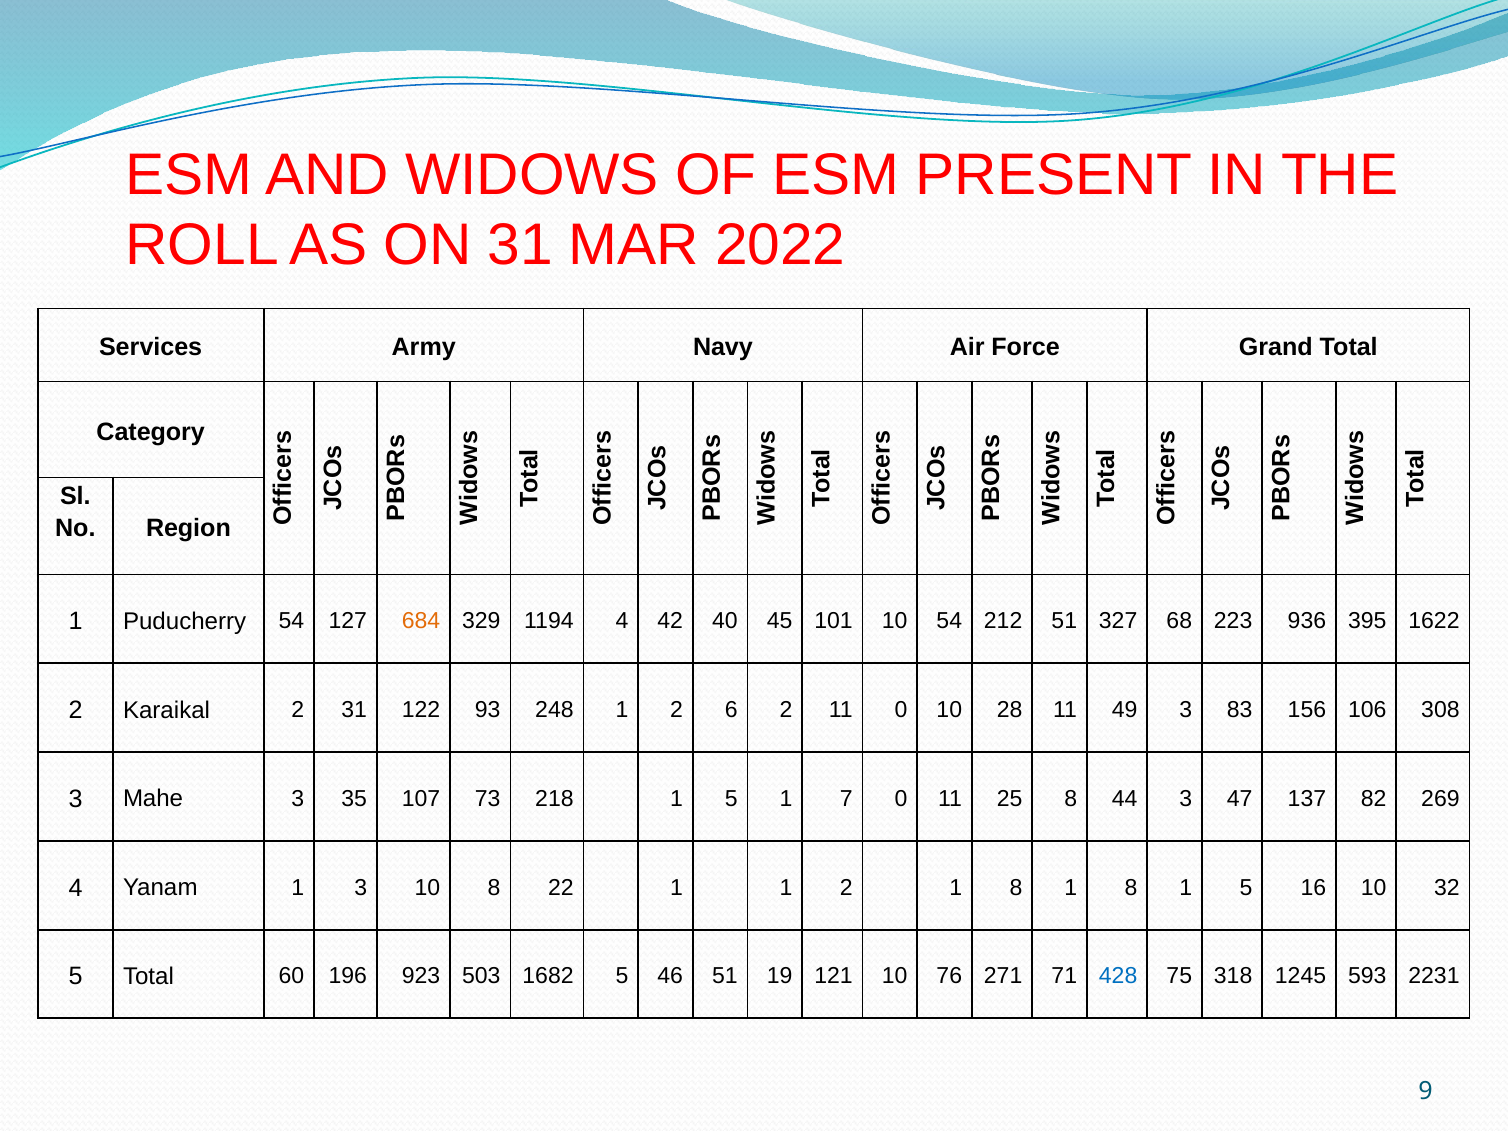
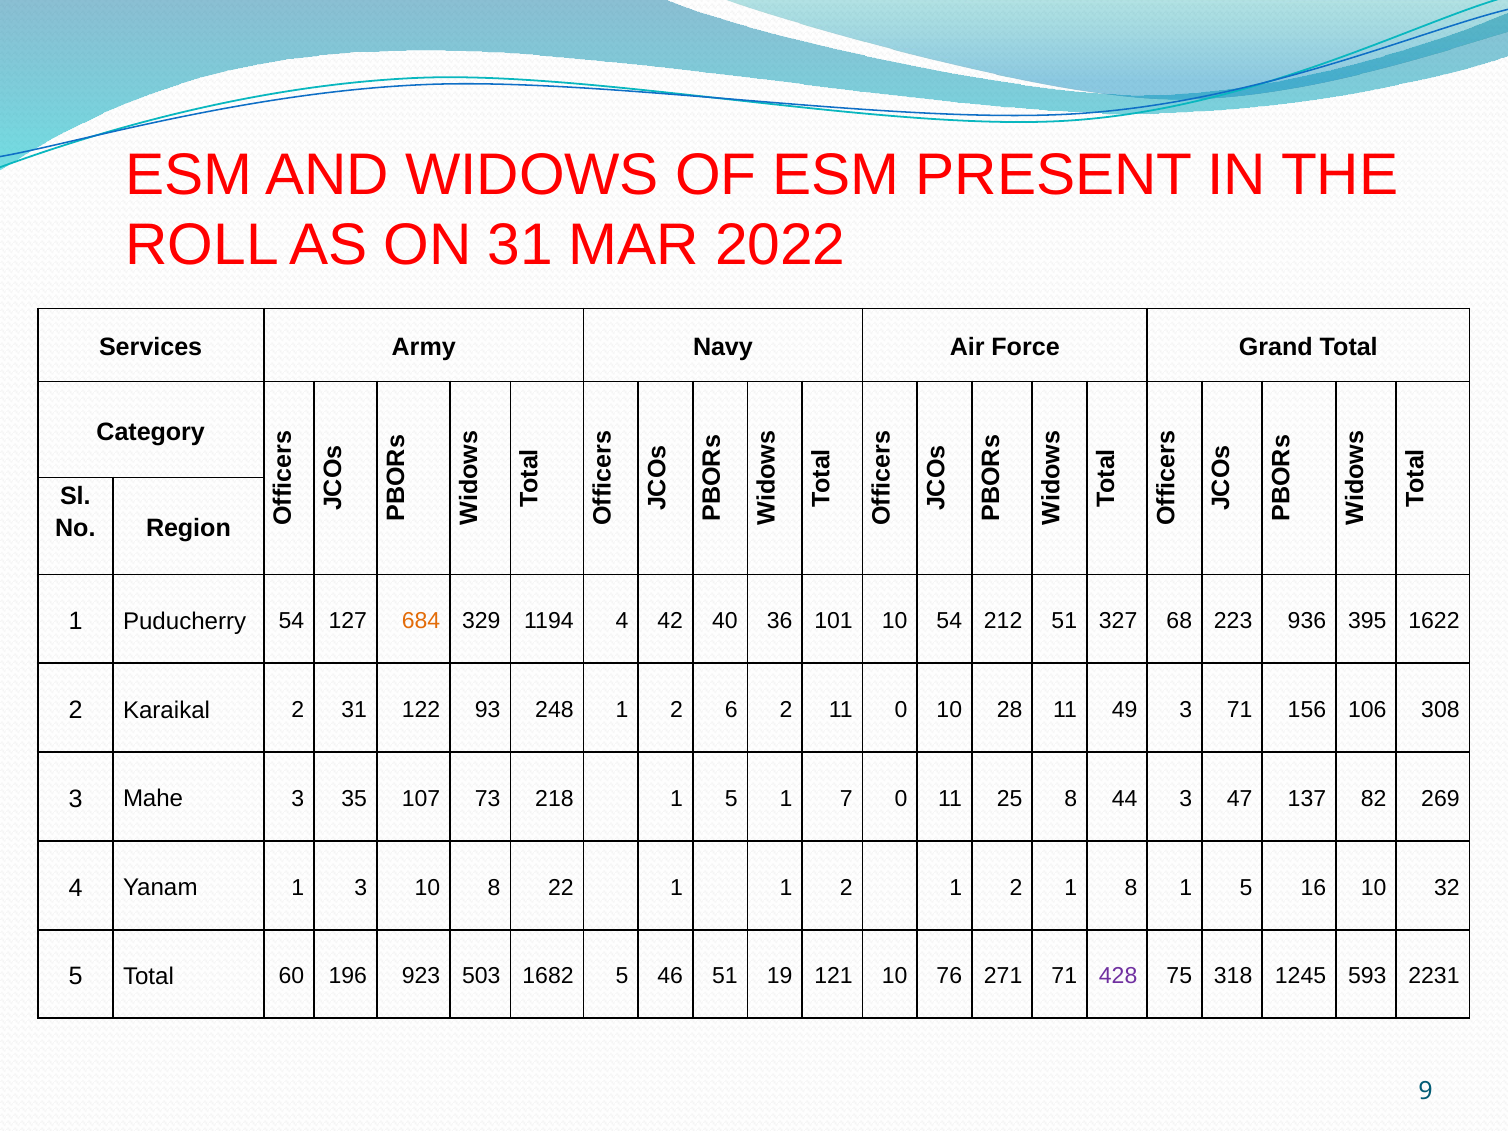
45: 45 -> 36
3 83: 83 -> 71
2 1 8: 8 -> 2
428 colour: blue -> purple
